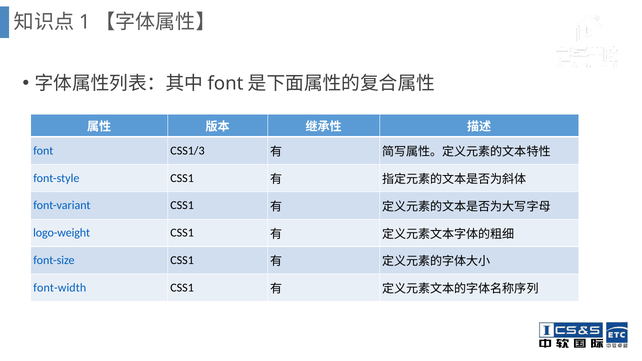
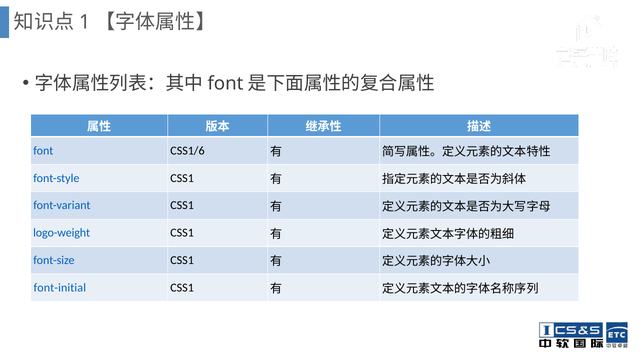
CSS1/3: CSS1/3 -> CSS1/6
font-width: font-width -> font-initial
